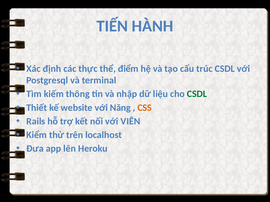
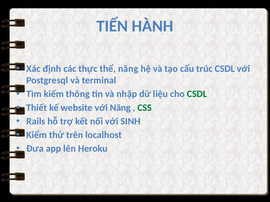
thể điểm: điểm -> năng
CSS colour: orange -> green
VIÊN: VIÊN -> SINH
